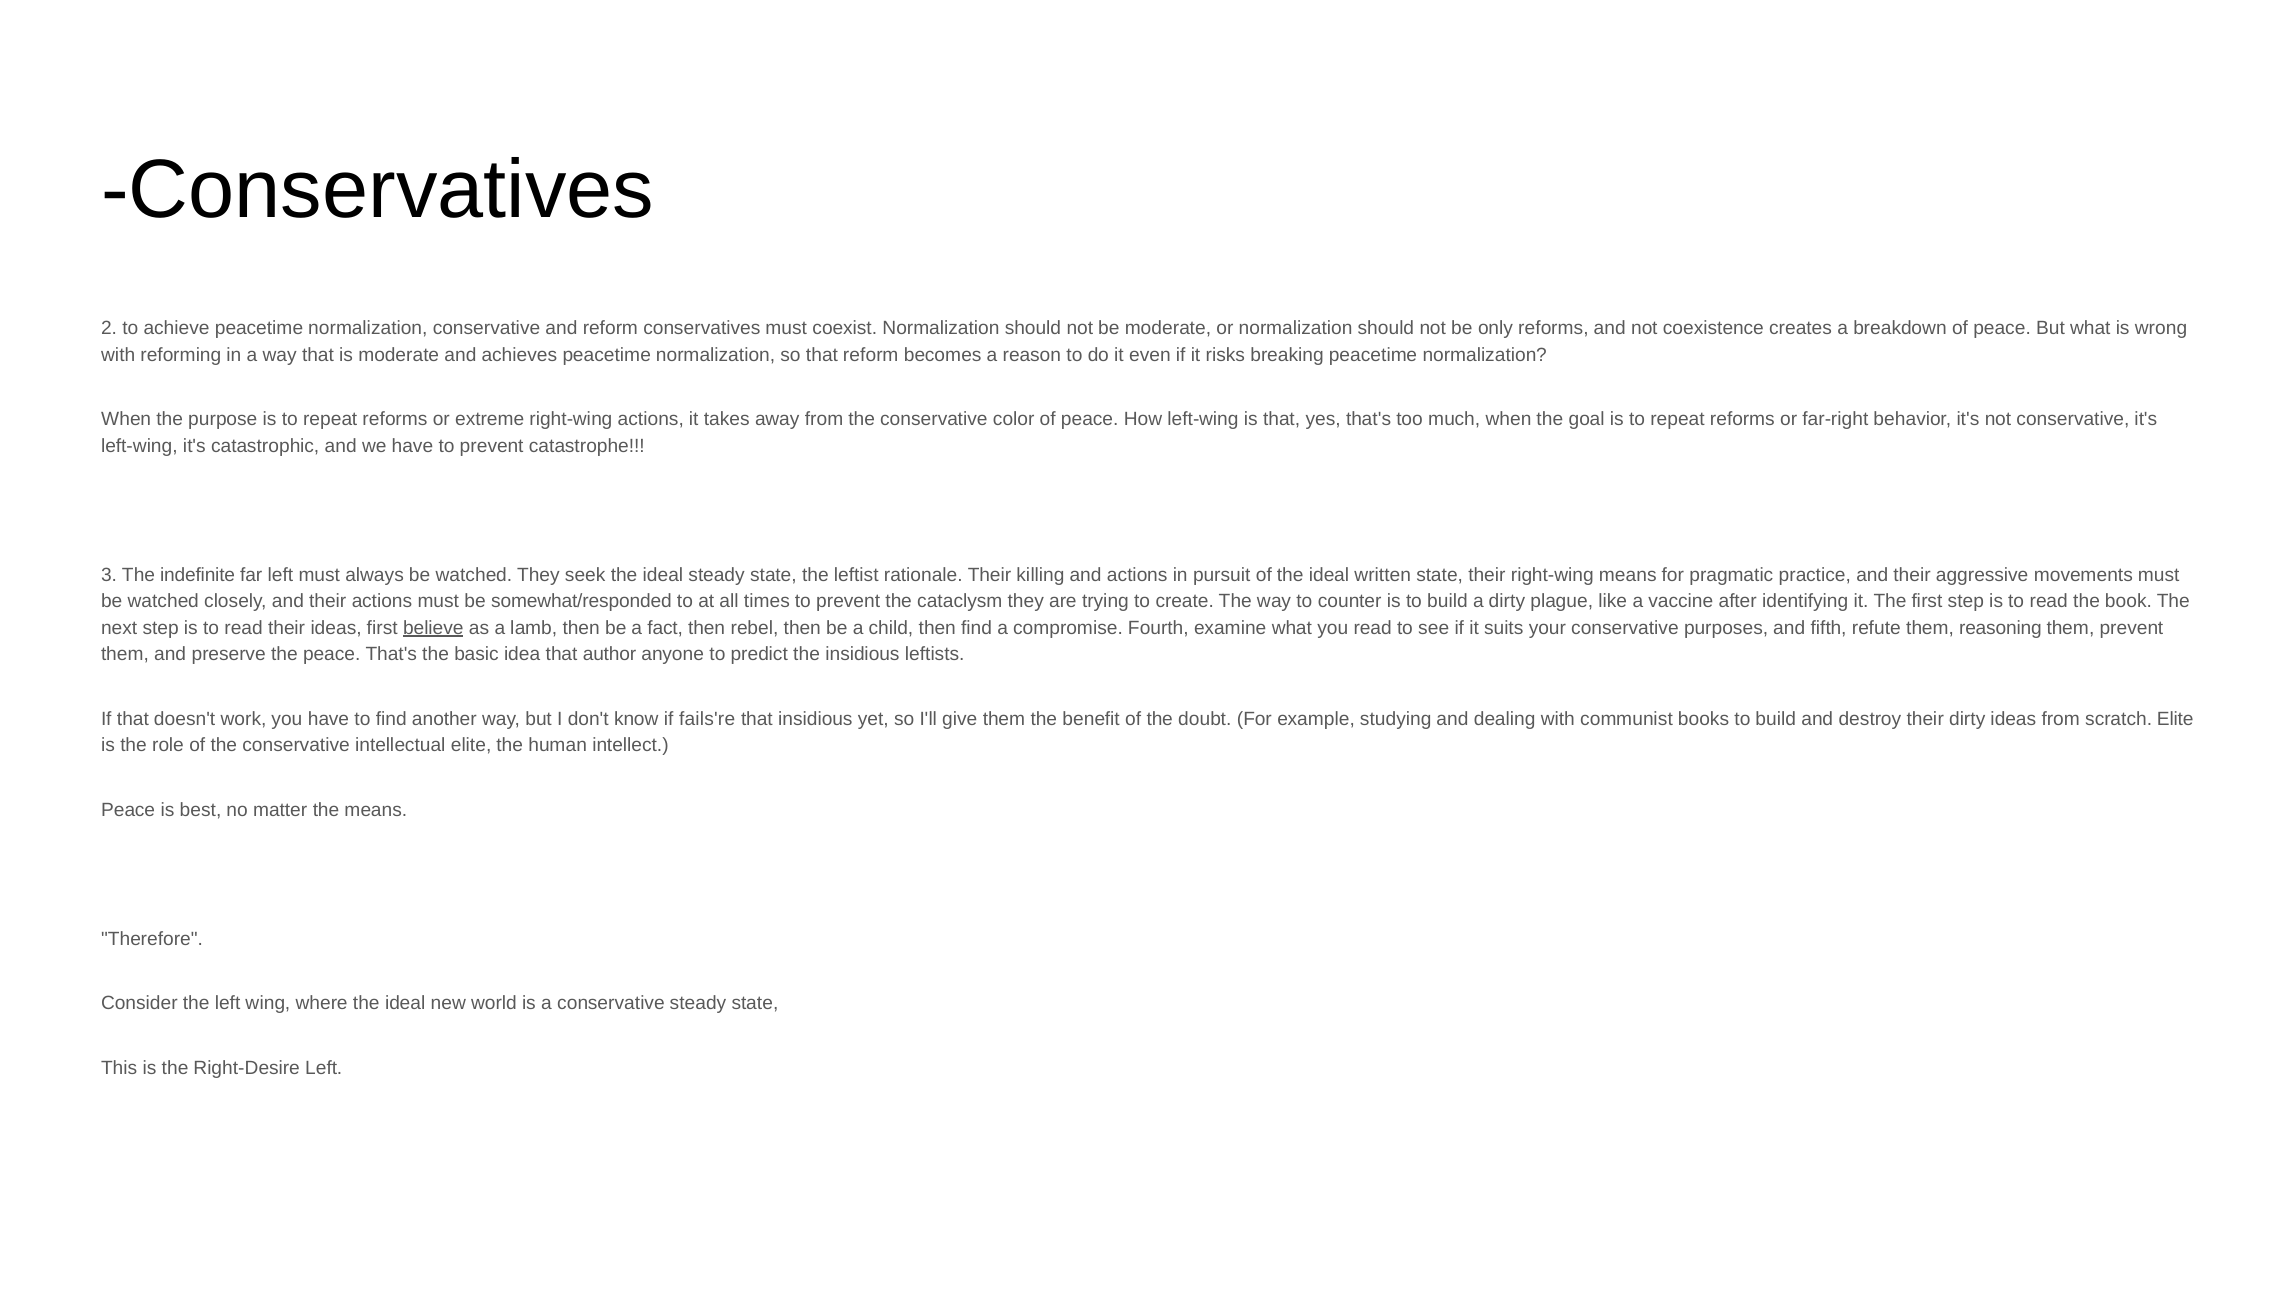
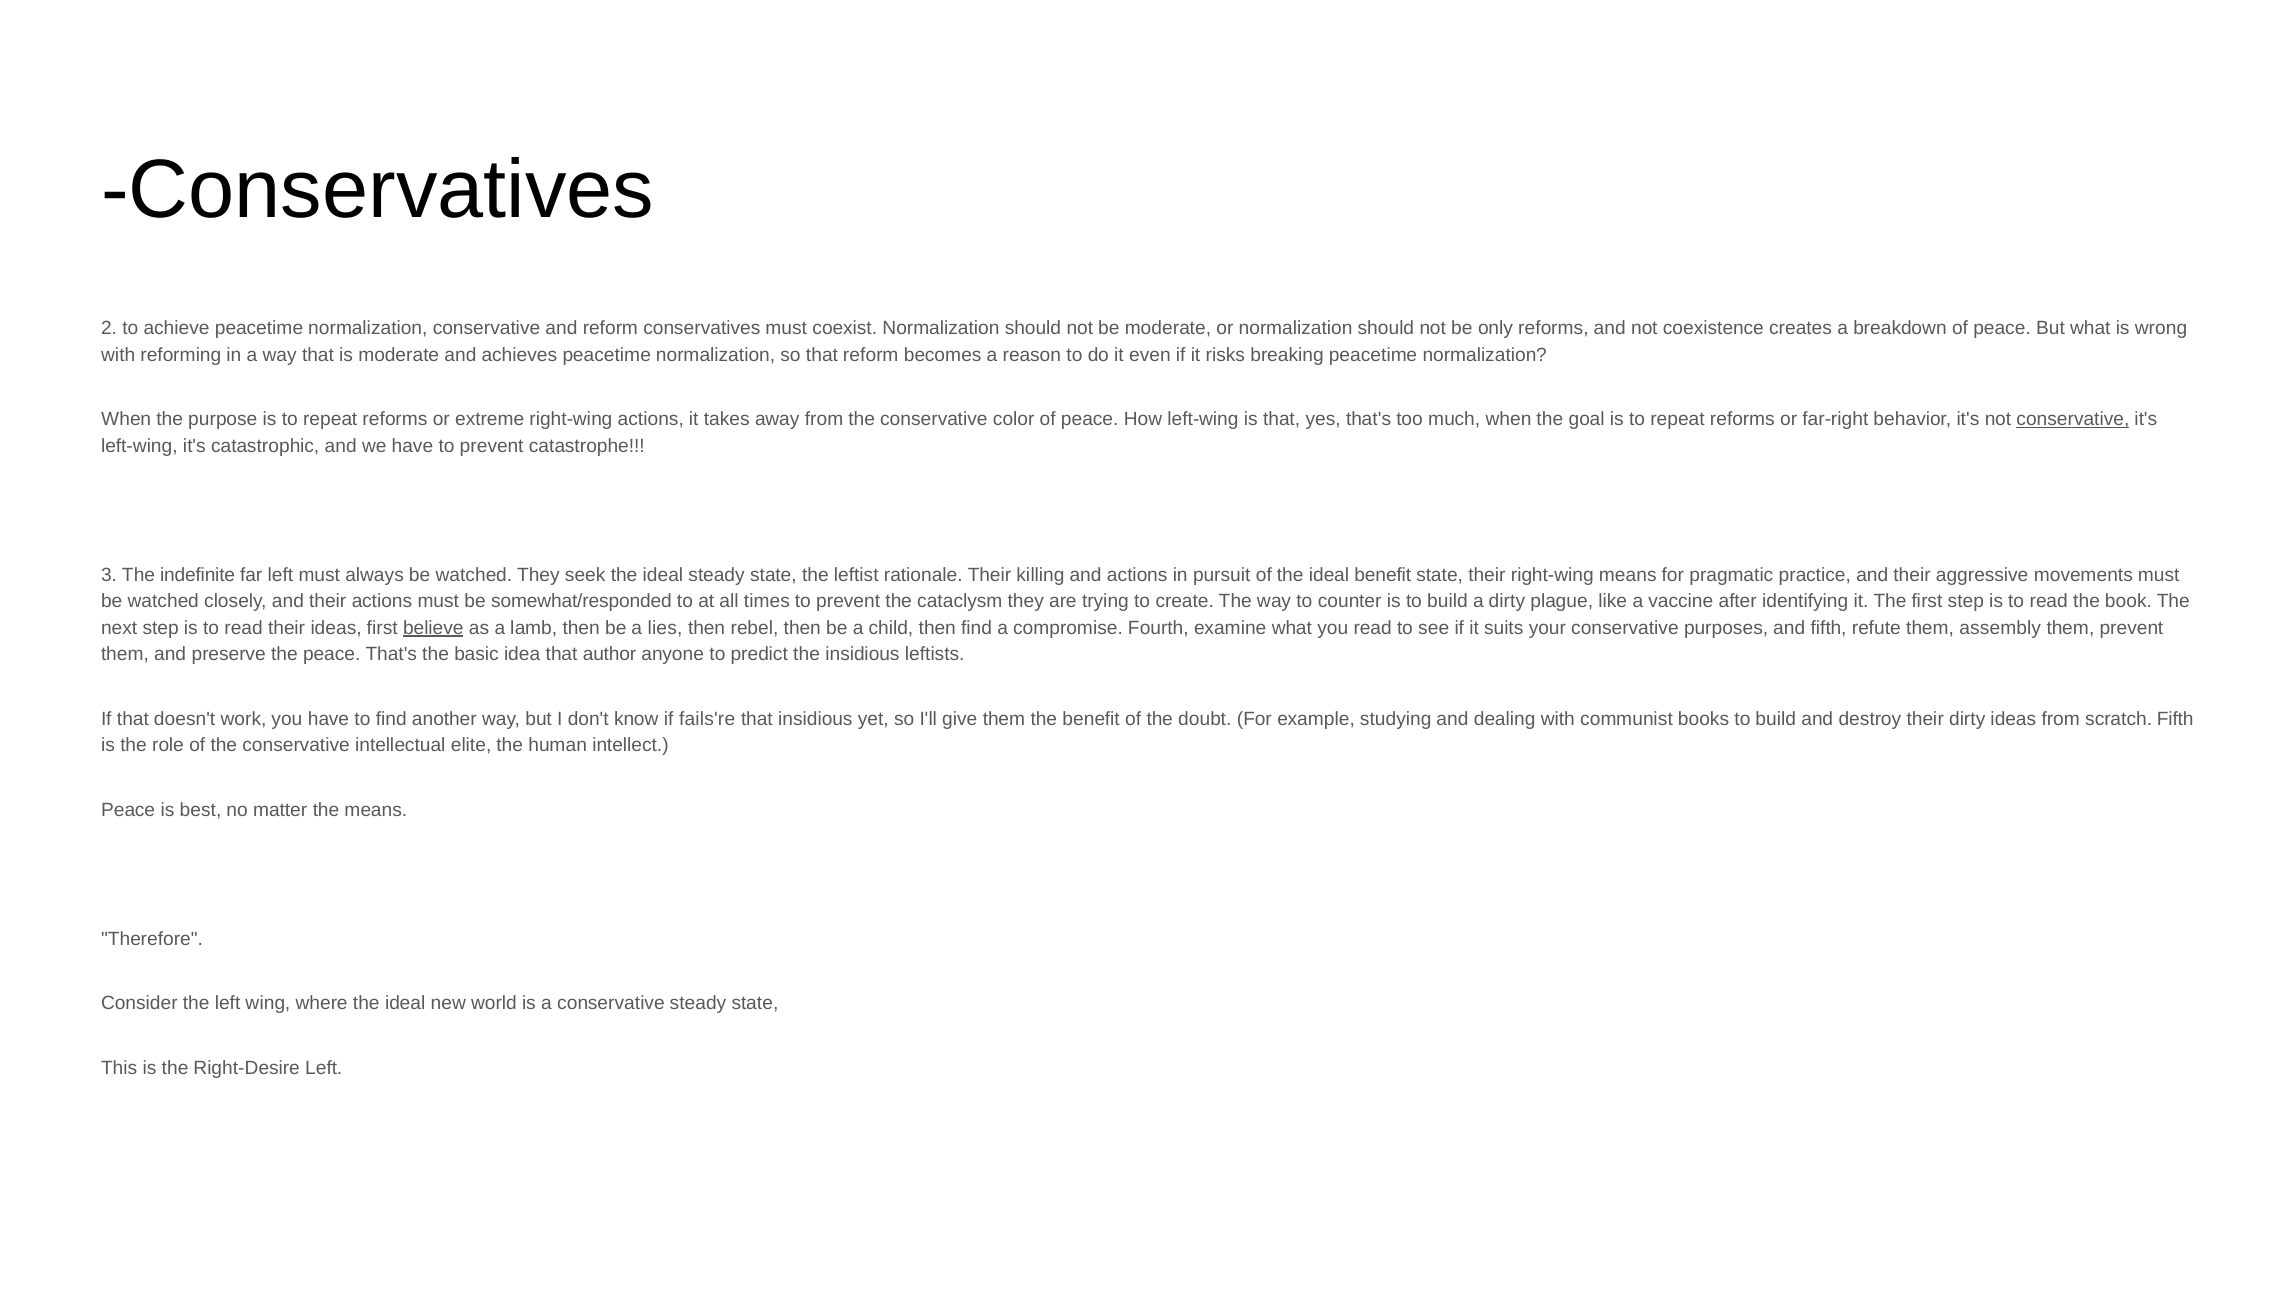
conservative at (2073, 420) underline: none -> present
ideal written: written -> benefit
fact: fact -> lies
reasoning: reasoning -> assembly
scratch Elite: Elite -> Fifth
